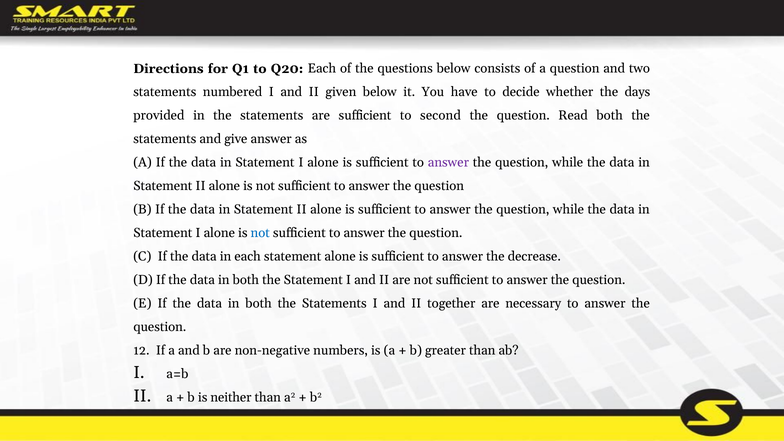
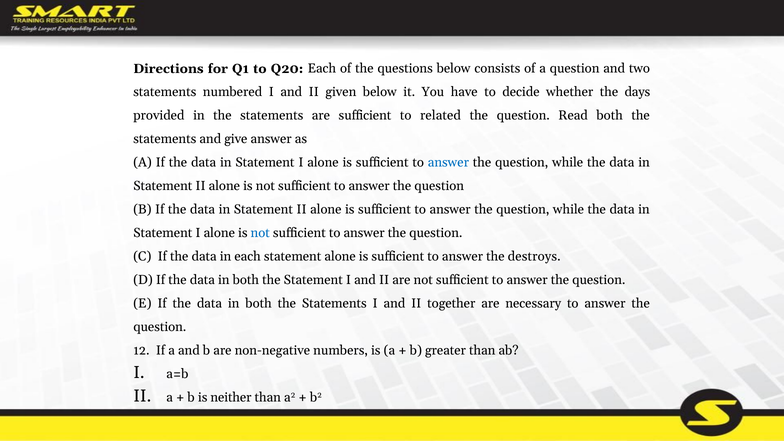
second: second -> related
answer at (448, 163) colour: purple -> blue
decrease: decrease -> destroys
